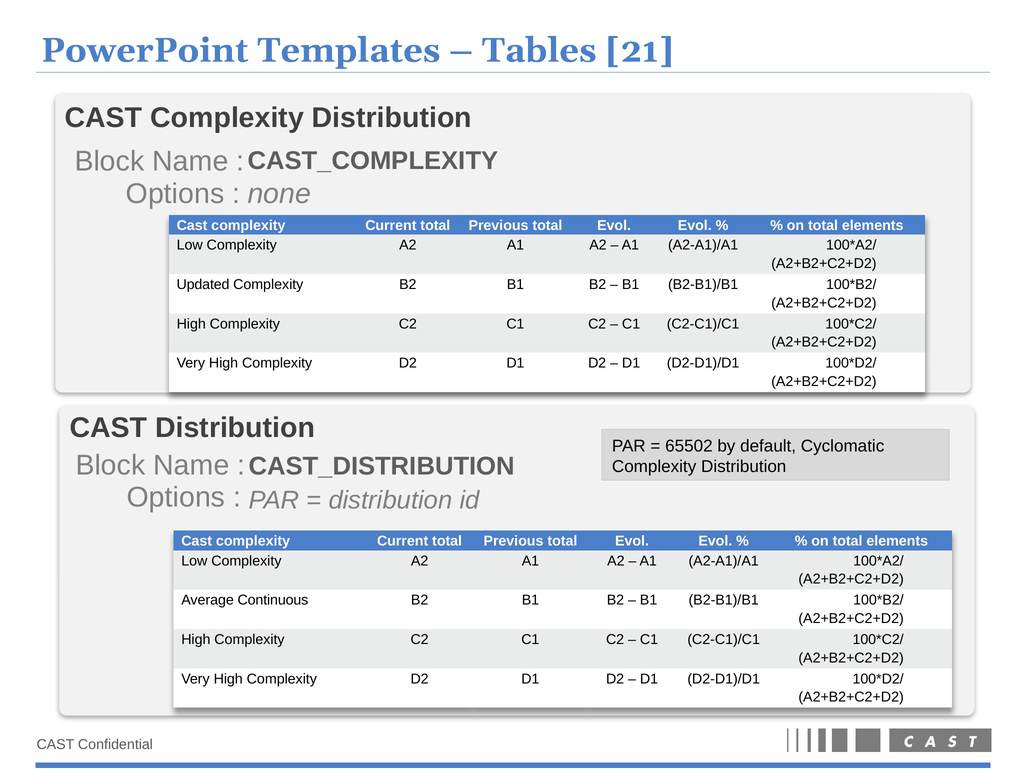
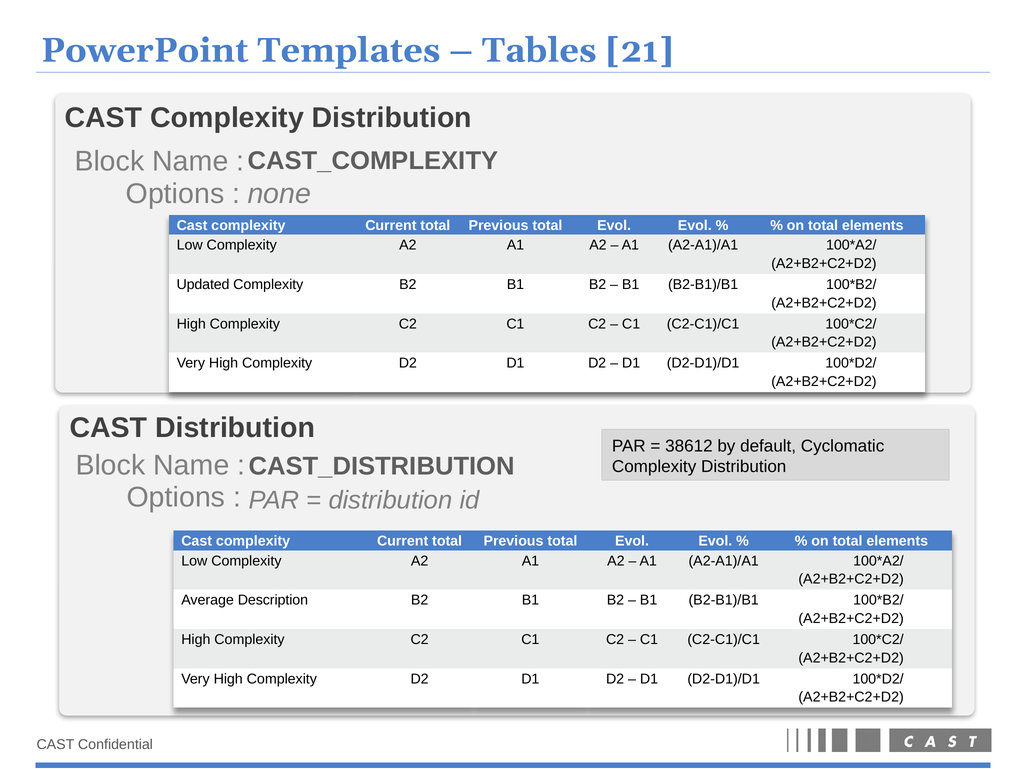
65502: 65502 -> 38612
Continuous: Continuous -> Description
